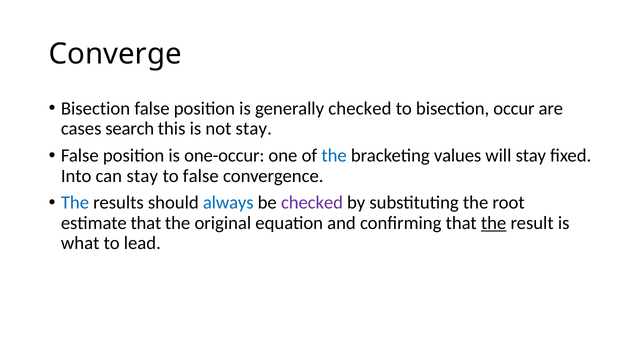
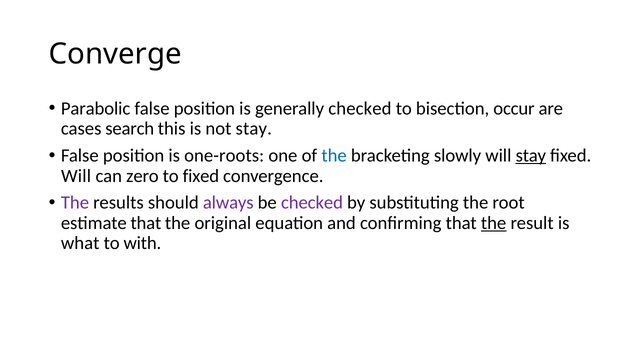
Bisection at (96, 108): Bisection -> Parabolic
one-occur: one-occur -> one-roots
values: values -> slowly
stay at (531, 155) underline: none -> present
Into at (76, 176): Into -> Will
can stay: stay -> zero
to false: false -> fixed
The at (75, 203) colour: blue -> purple
always colour: blue -> purple
lead: lead -> with
